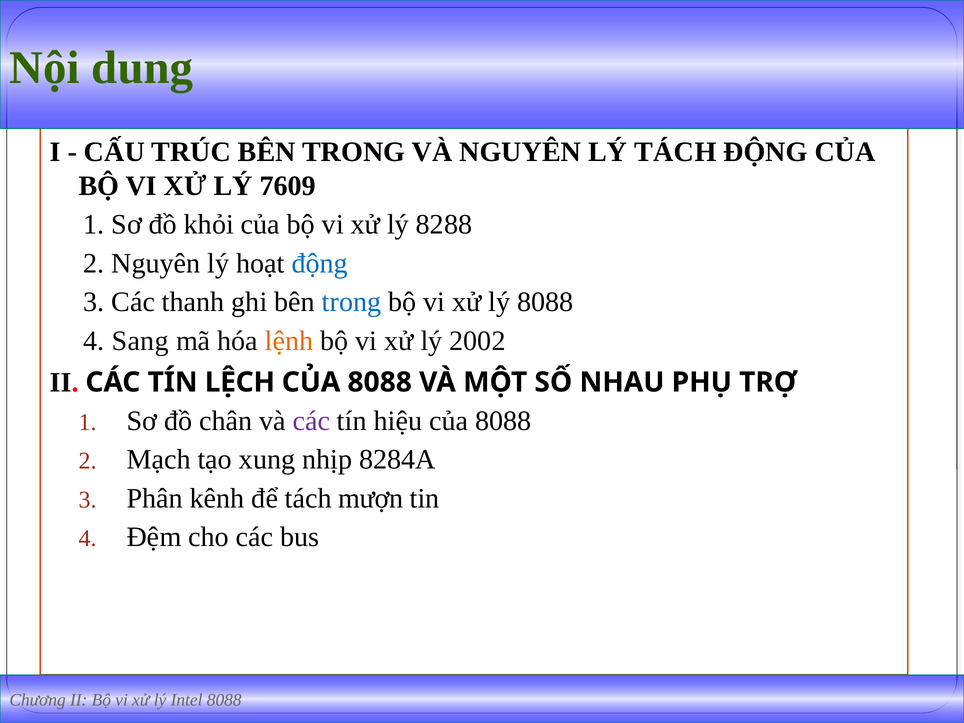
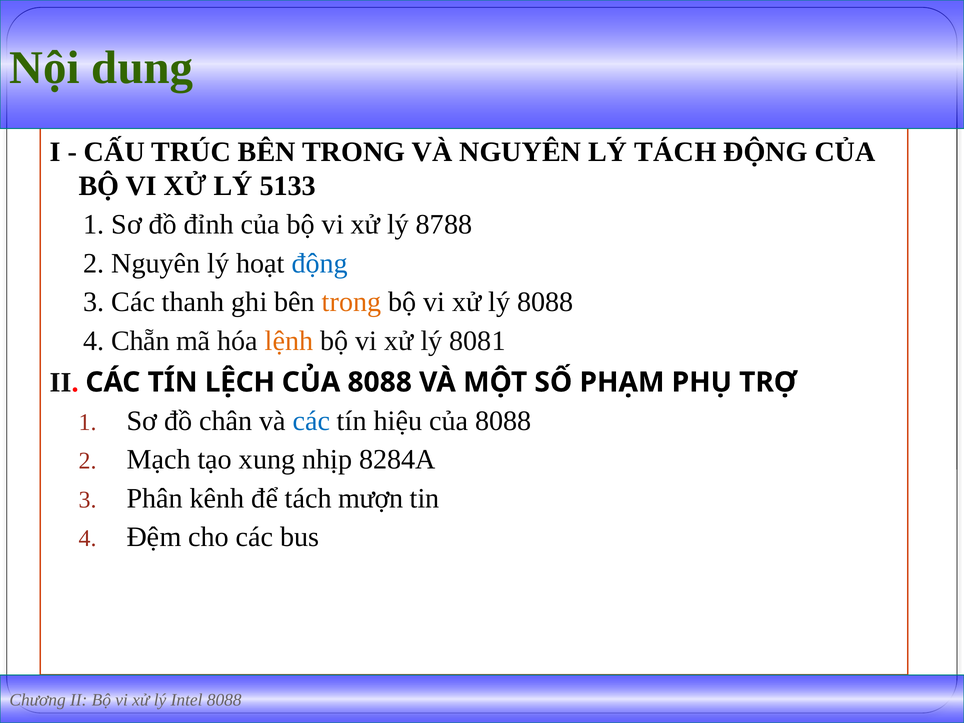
7609: 7609 -> 5133
khỏi: khỏi -> đỉnh
8288: 8288 -> 8788
trong at (352, 302) colour: blue -> orange
Sang: Sang -> Chẵn
2002: 2002 -> 8081
NHAU: NHAU -> PHẠM
các at (311, 421) colour: purple -> blue
